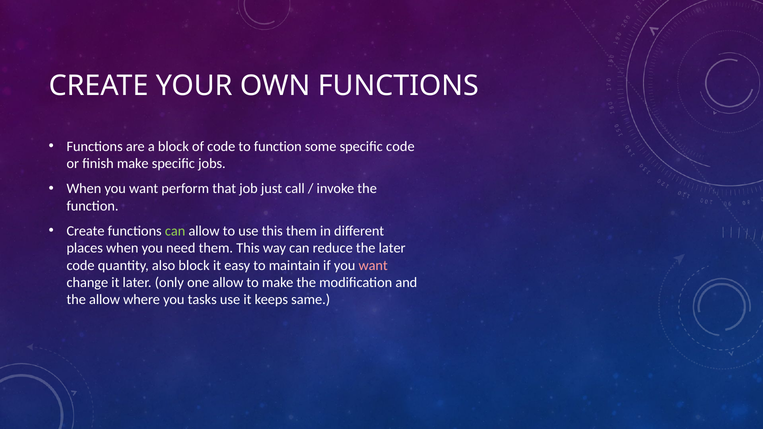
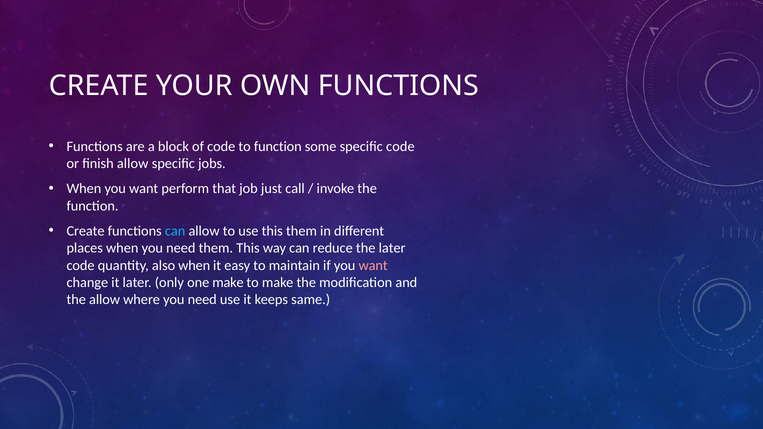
finish make: make -> allow
can at (175, 231) colour: light green -> light blue
also block: block -> when
one allow: allow -> make
where you tasks: tasks -> need
